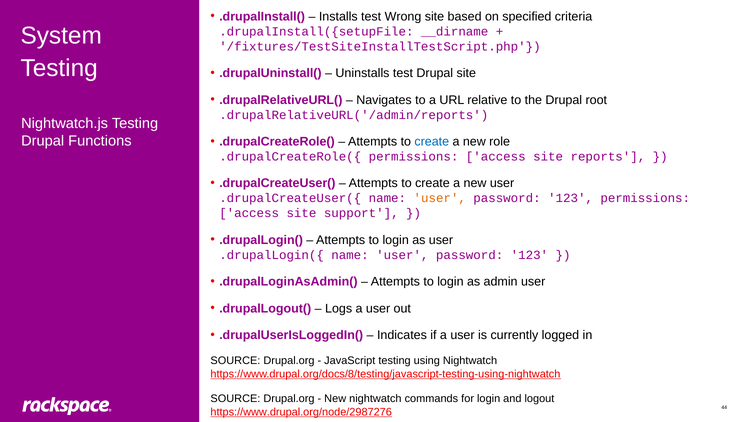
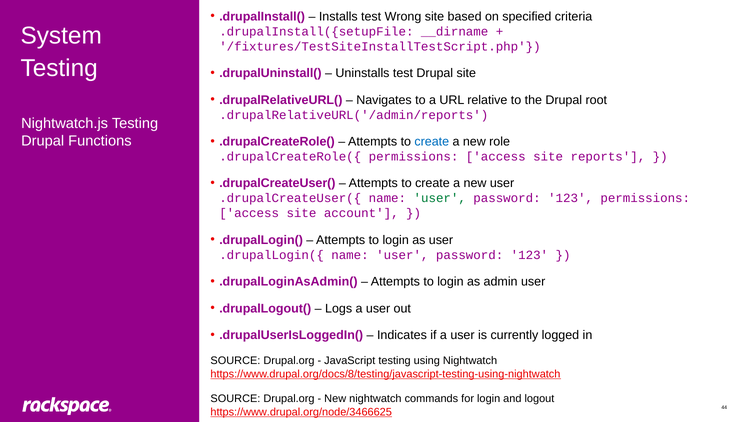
user at (440, 198) colour: orange -> green
support: support -> account
https://www.drupal.org/node/2987276: https://www.drupal.org/node/2987276 -> https://www.drupal.org/node/3466625
